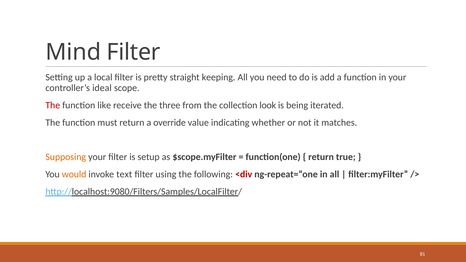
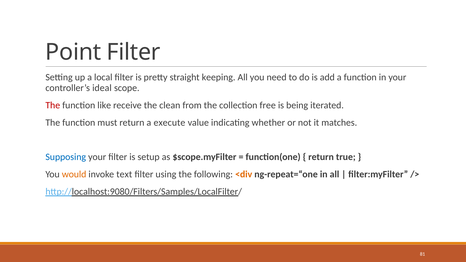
Mind: Mind -> Point
three: three -> clean
look: look -> free
override: override -> execute
Supposing colour: orange -> blue
<div colour: red -> orange
